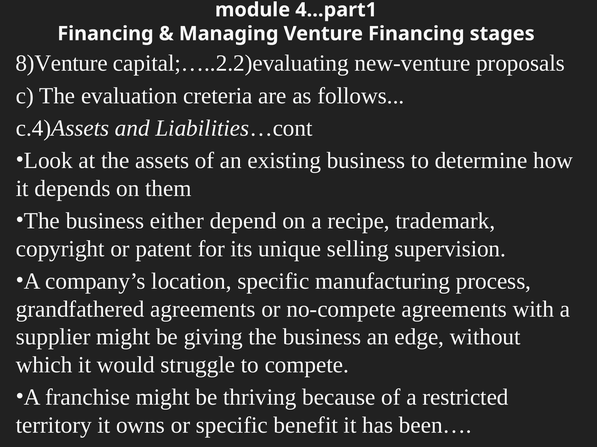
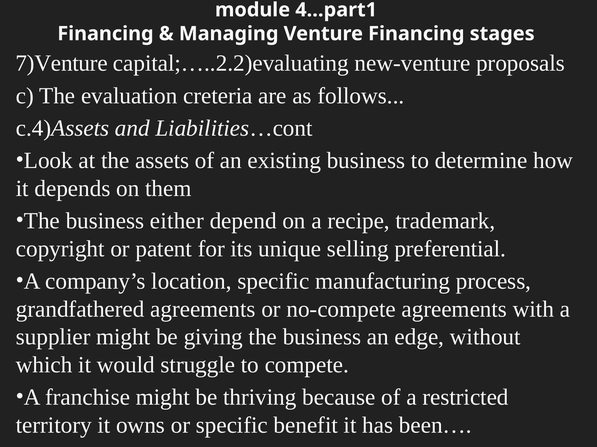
8)Venture: 8)Venture -> 7)Venture
supervision: supervision -> preferential
